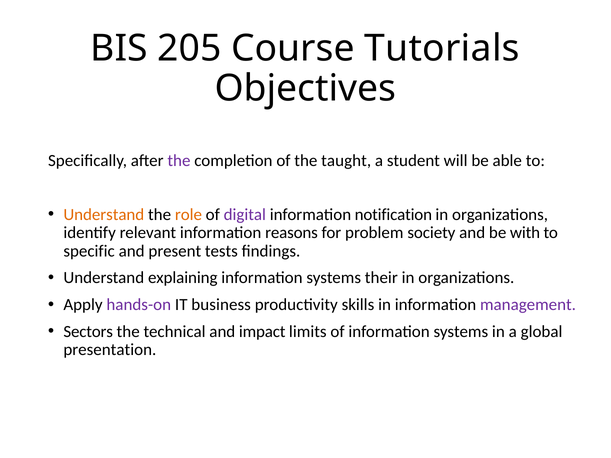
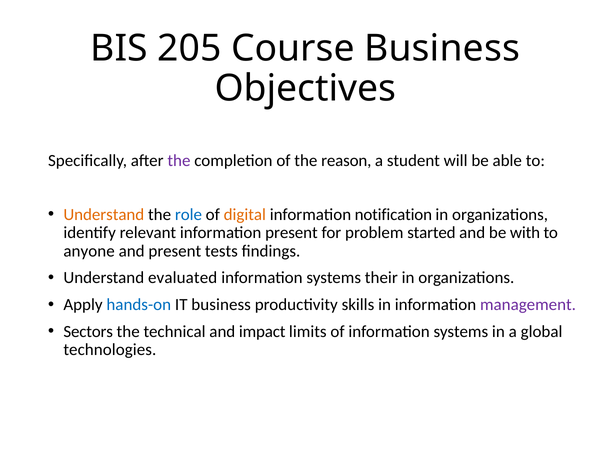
Course Tutorials: Tutorials -> Business
taught: taught -> reason
role colour: orange -> blue
digital colour: purple -> orange
information reasons: reasons -> present
society: society -> started
specific: specific -> anyone
explaining: explaining -> evaluated
hands-on colour: purple -> blue
presentation: presentation -> technologies
